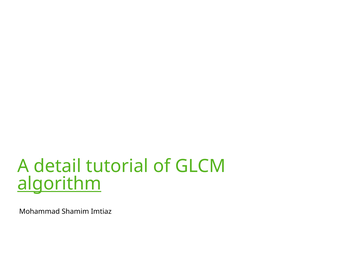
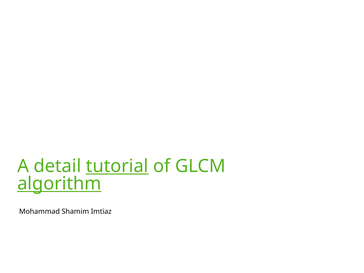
tutorial underline: none -> present
